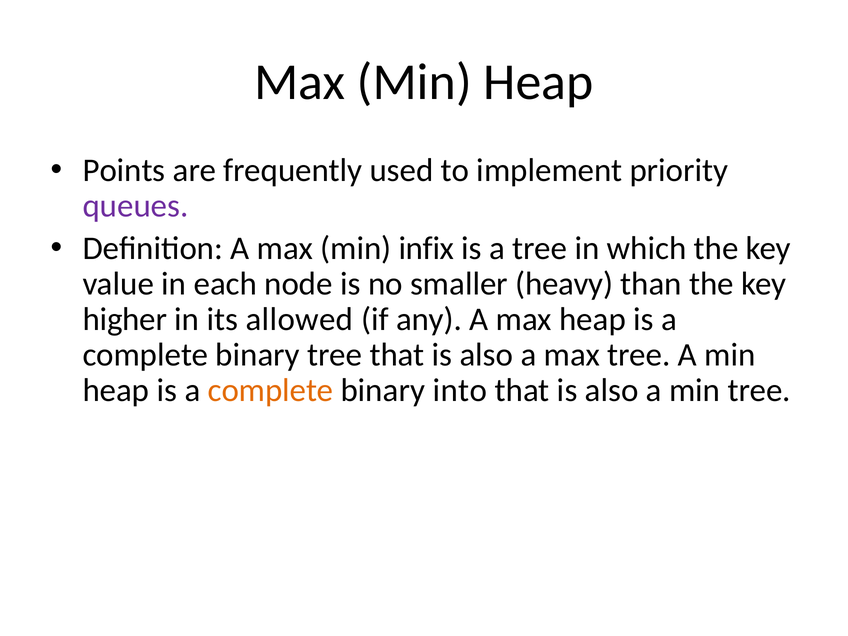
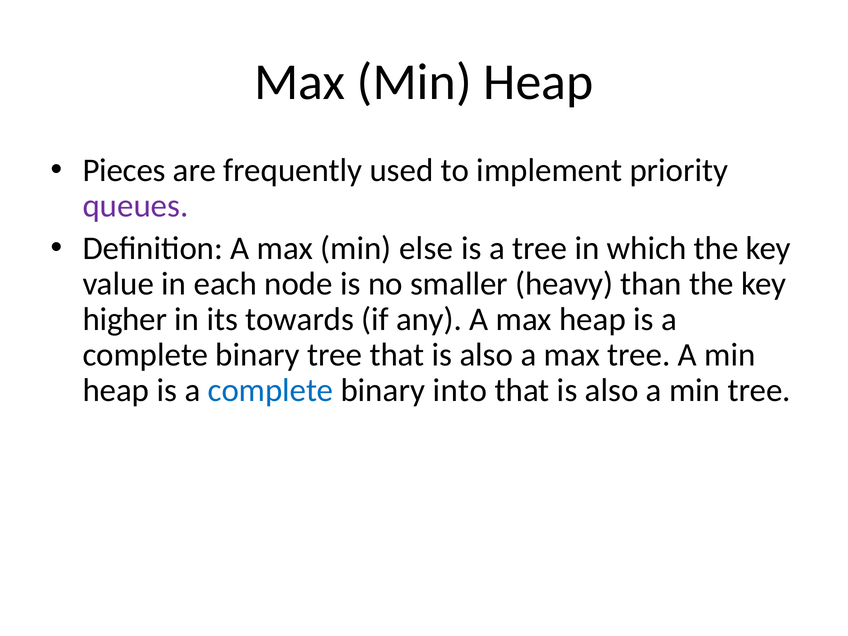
Points: Points -> Pieces
infix: infix -> else
allowed: allowed -> towards
complete at (271, 391) colour: orange -> blue
